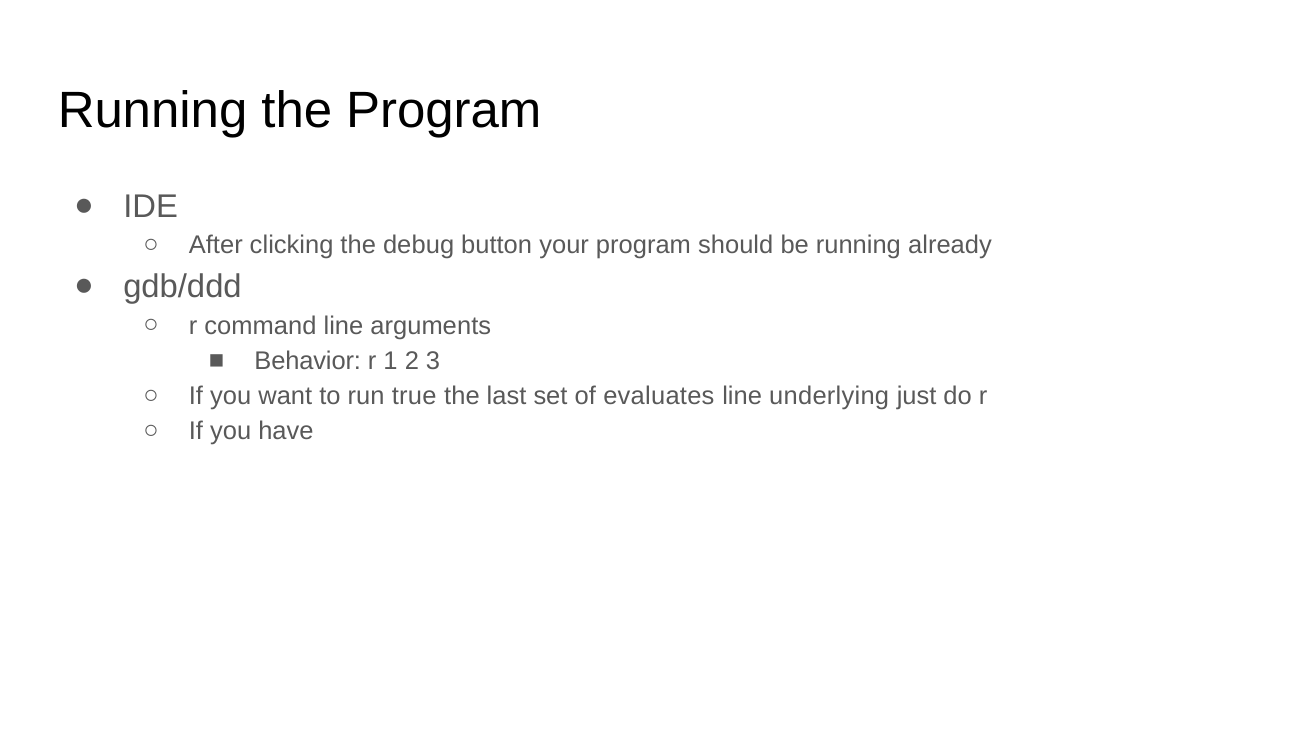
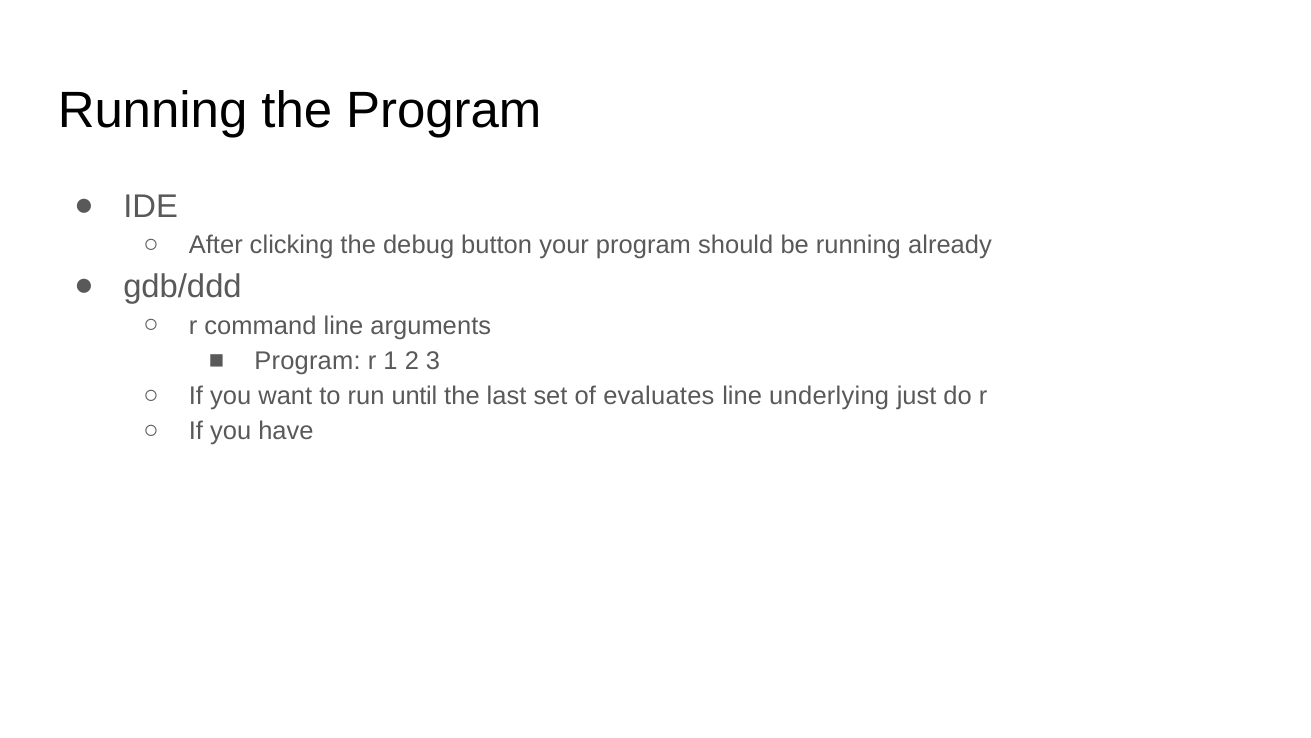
Behavior at (308, 361): Behavior -> Program
true: true -> until
